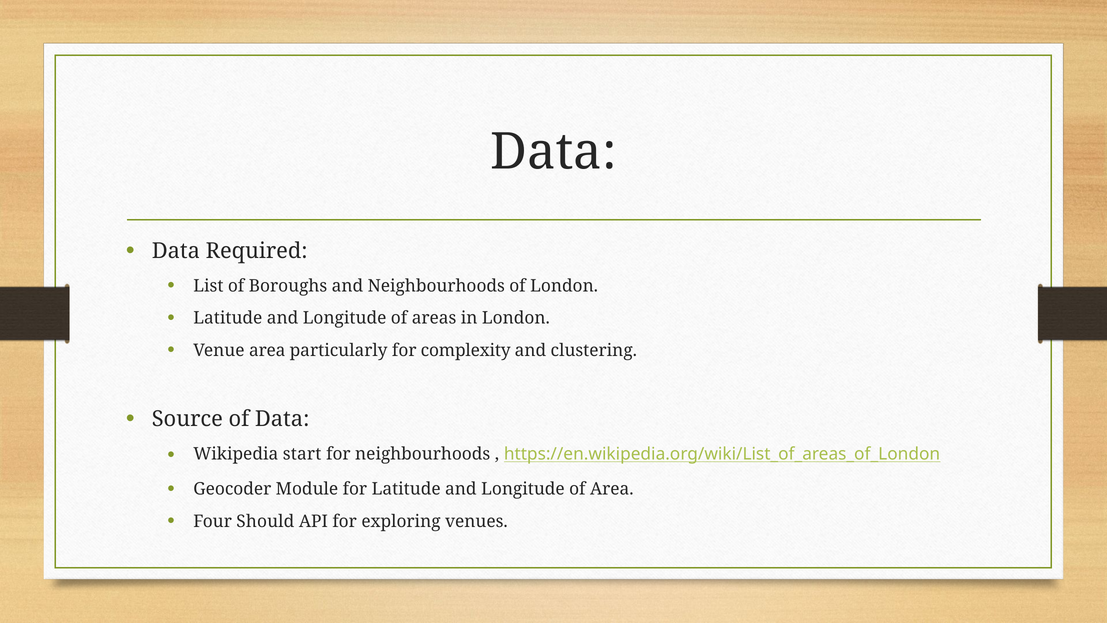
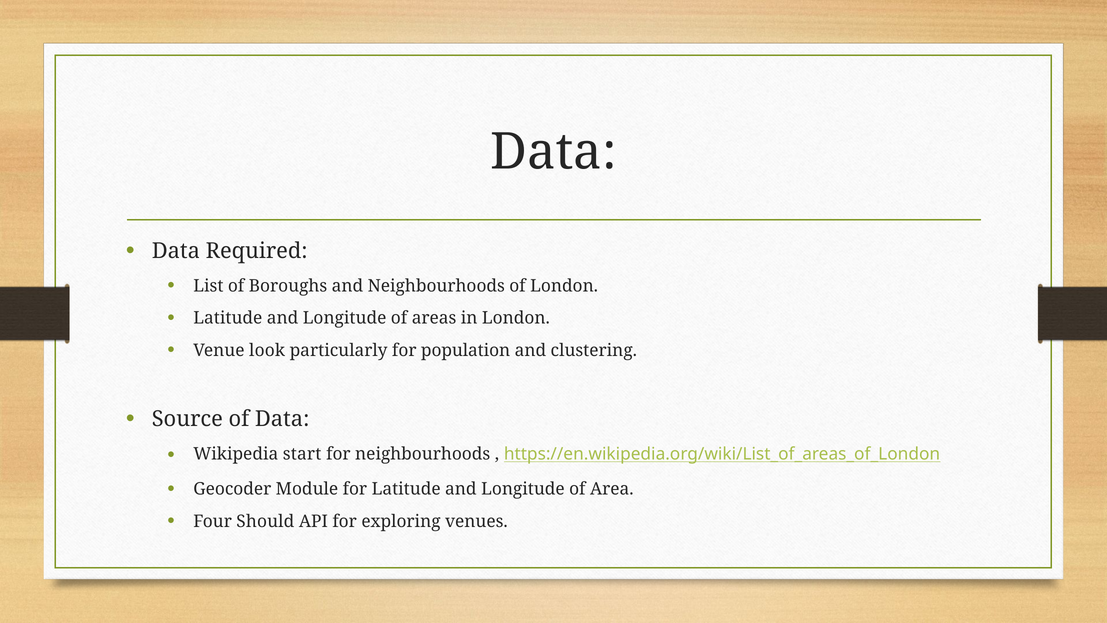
Venue area: area -> look
complexity: complexity -> population
